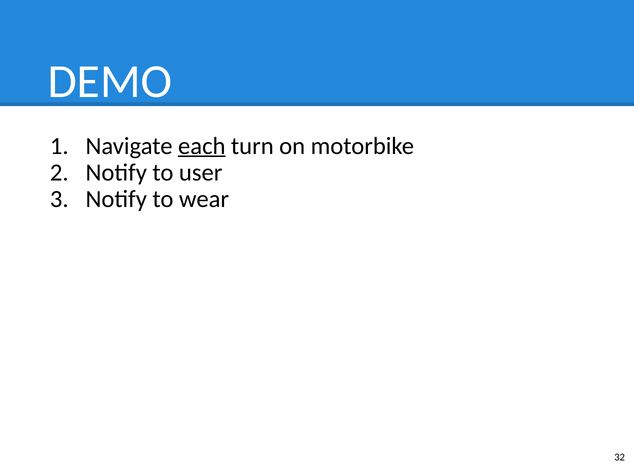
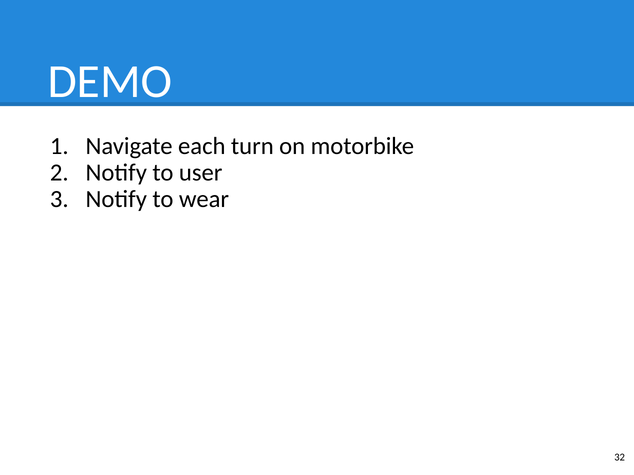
each underline: present -> none
